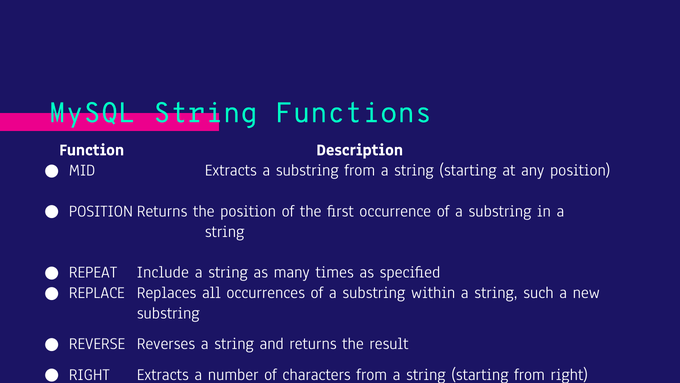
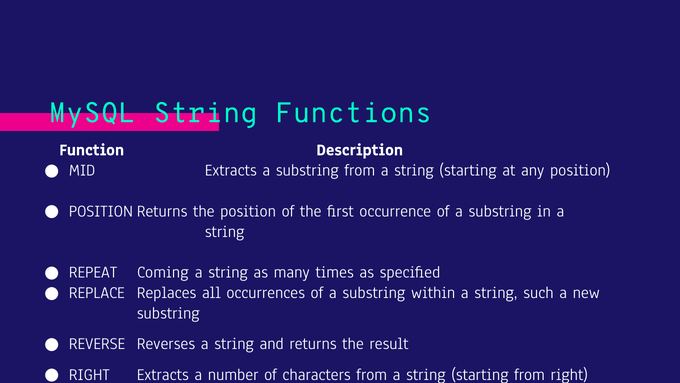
Include: Include -> Coming
